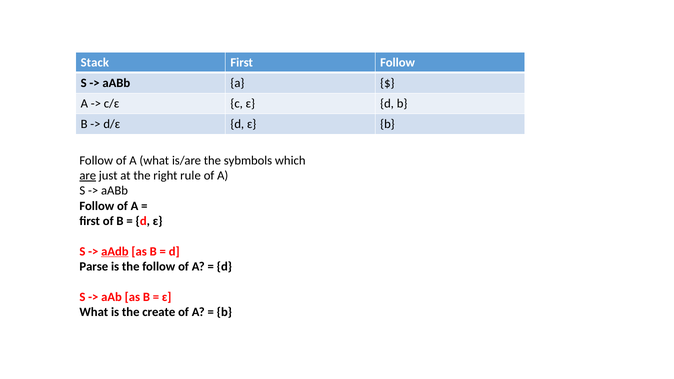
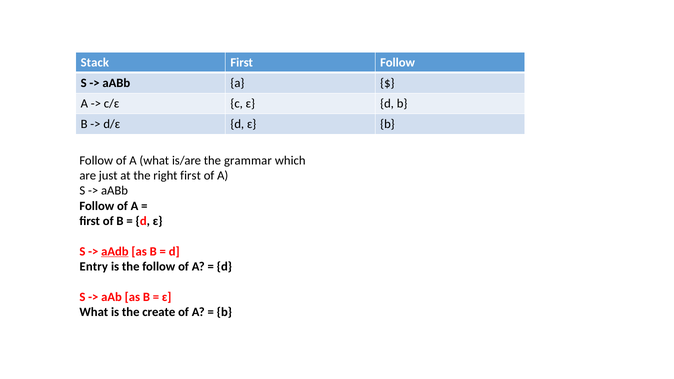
sybmbols: sybmbols -> grammar
are underline: present -> none
right rule: rule -> first
Parse: Parse -> Entry
